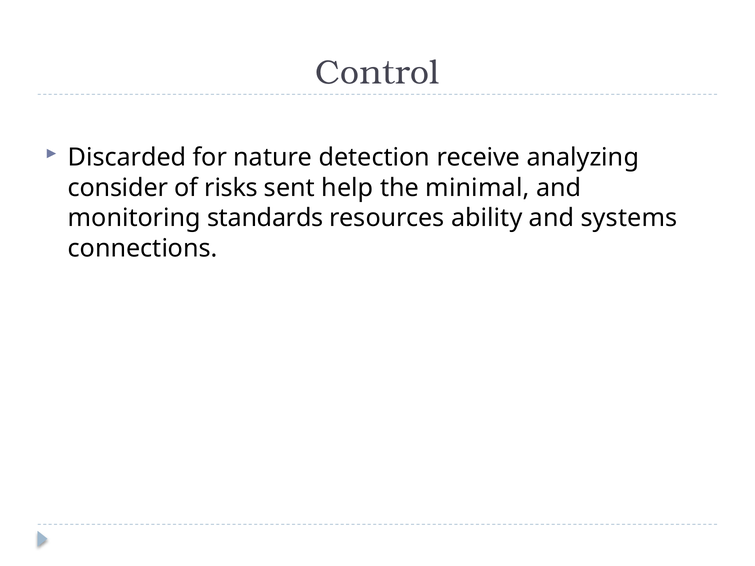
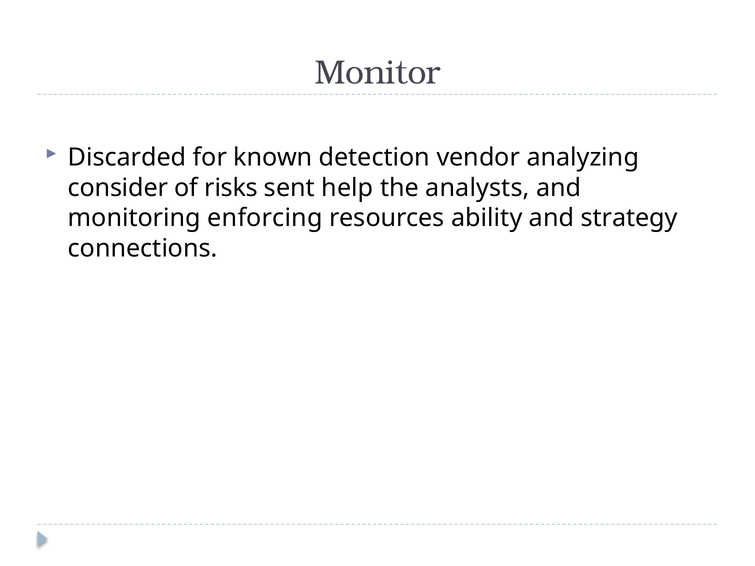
Control: Control -> Monitor
nature: nature -> known
receive: receive -> vendor
minimal: minimal -> analysts
standards: standards -> enforcing
systems: systems -> strategy
